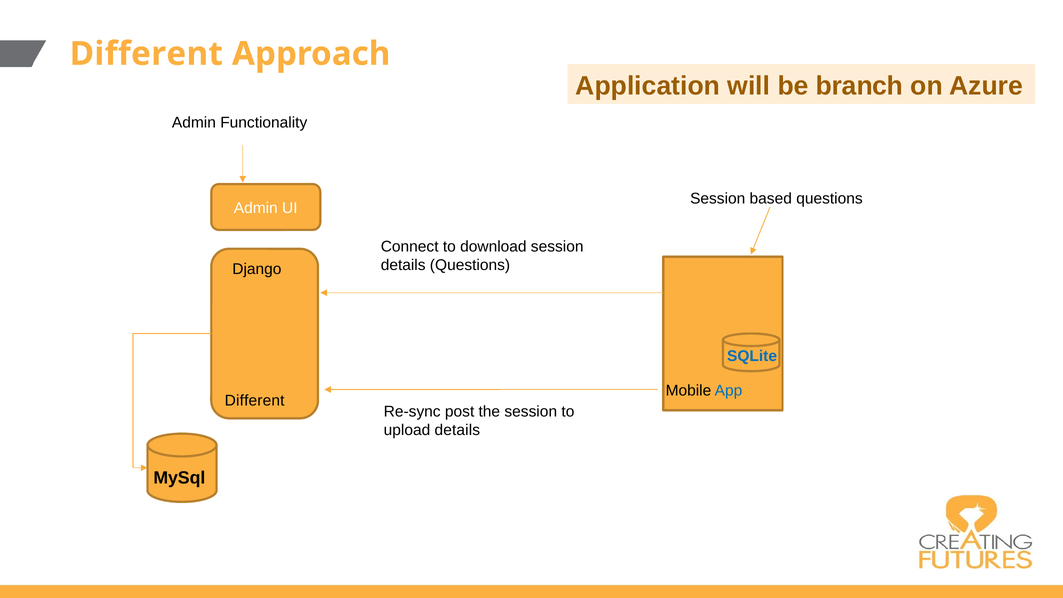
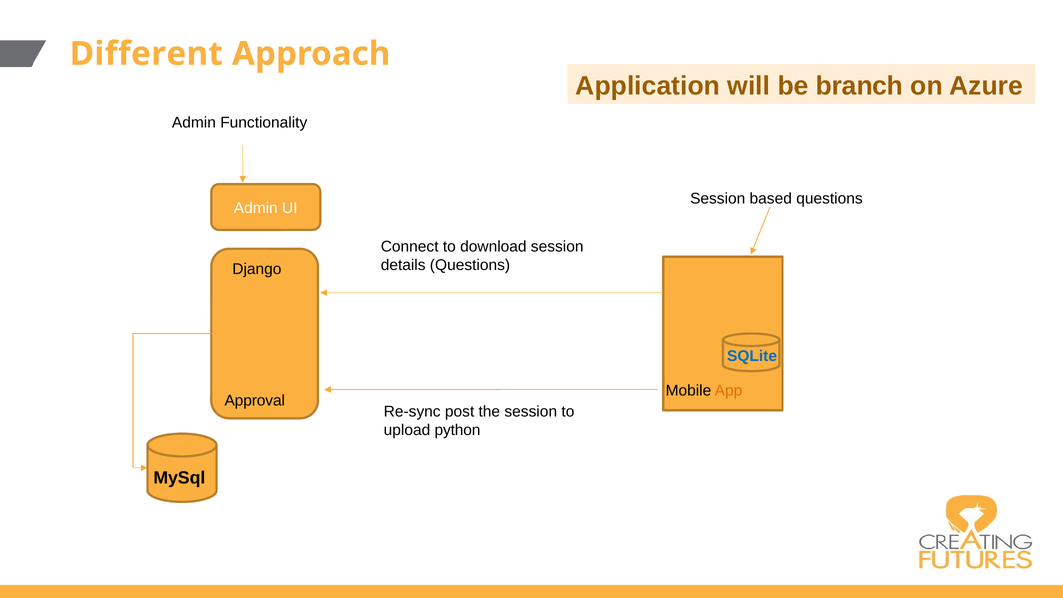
App colour: blue -> orange
Different at (255, 400): Different -> Approval
upload details: details -> python
